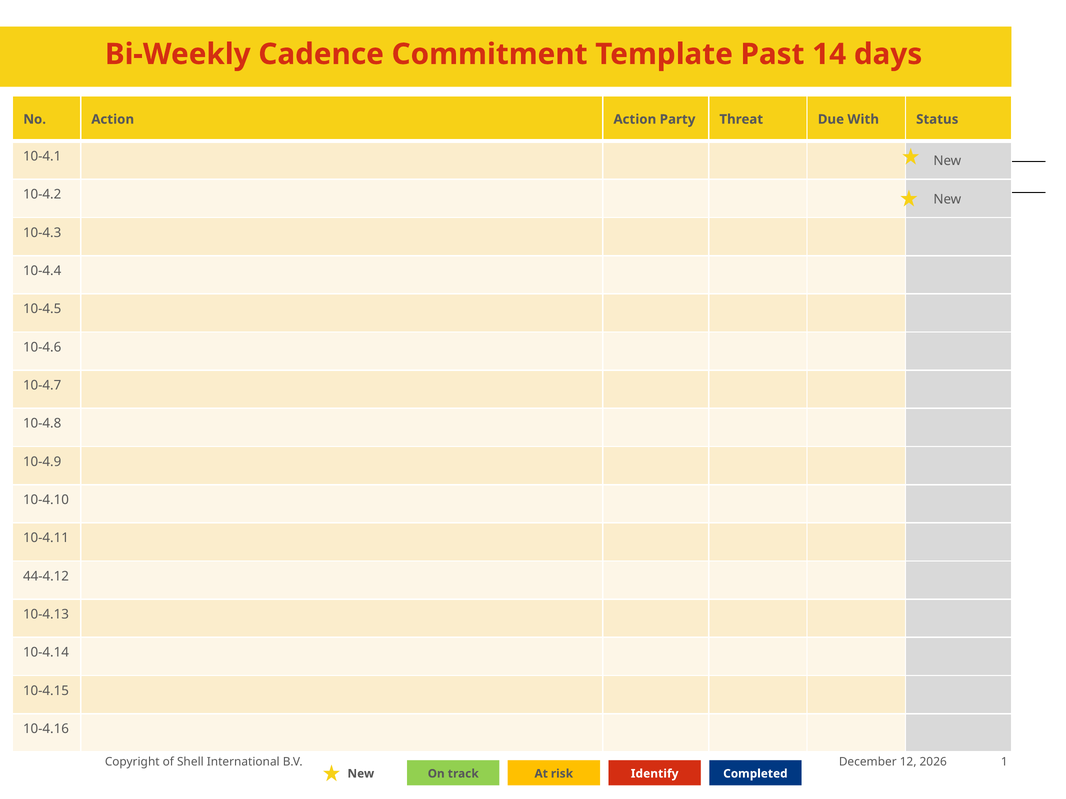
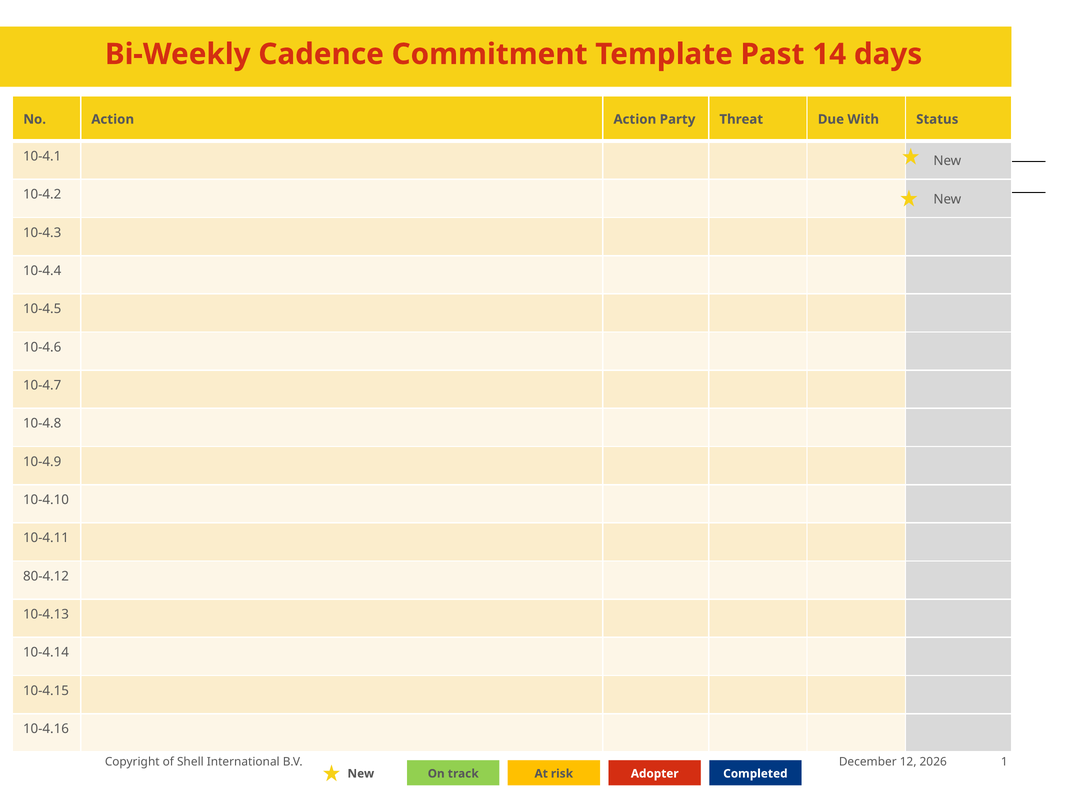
44-4.12: 44-4.12 -> 80-4.12
Identify: Identify -> Adopter
